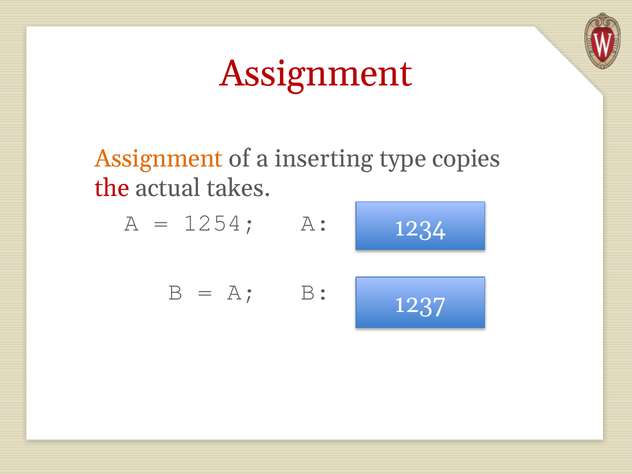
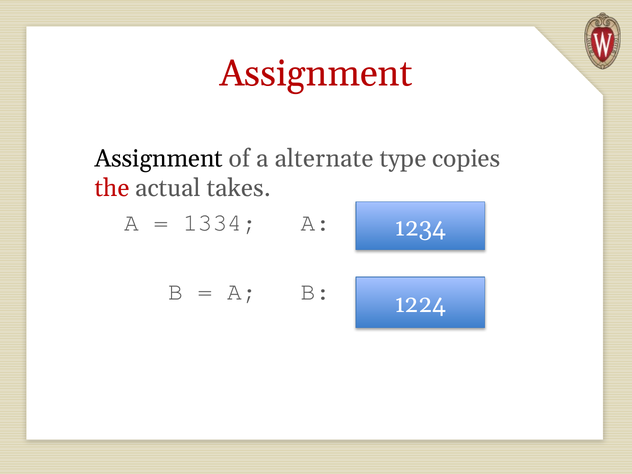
Assignment at (159, 159) colour: orange -> black
inserting: inserting -> alternate
1254: 1254 -> 1334
1237: 1237 -> 1224
